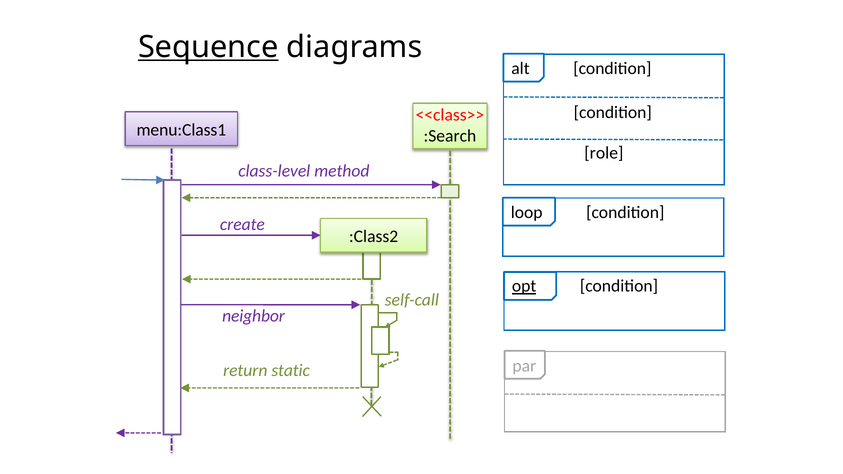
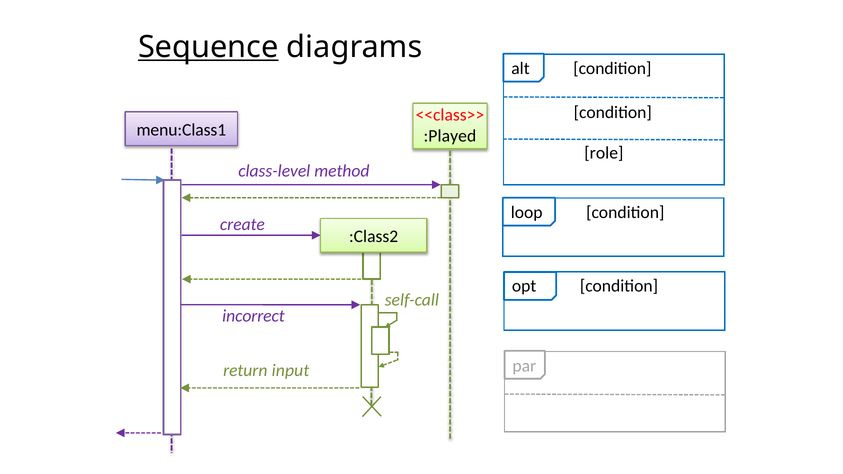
:Search: :Search -> :Played
opt underline: present -> none
neighbor: neighbor -> incorrect
static: static -> input
